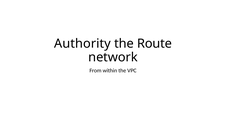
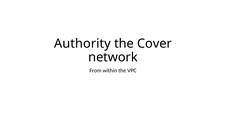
Route: Route -> Cover
